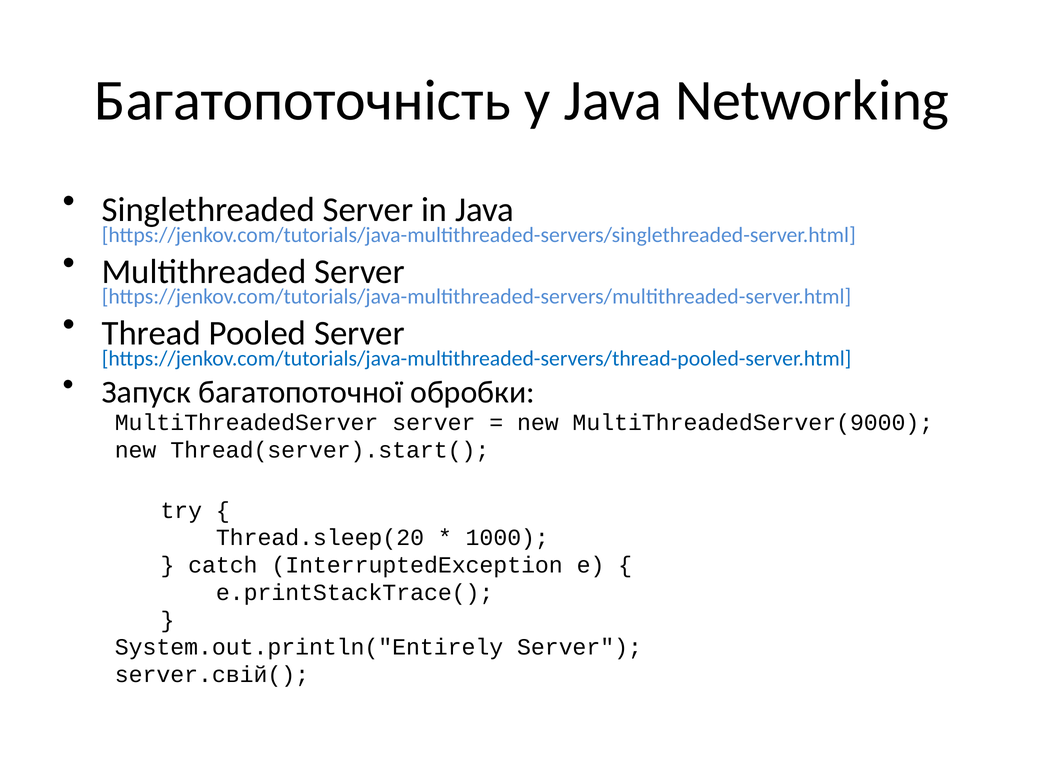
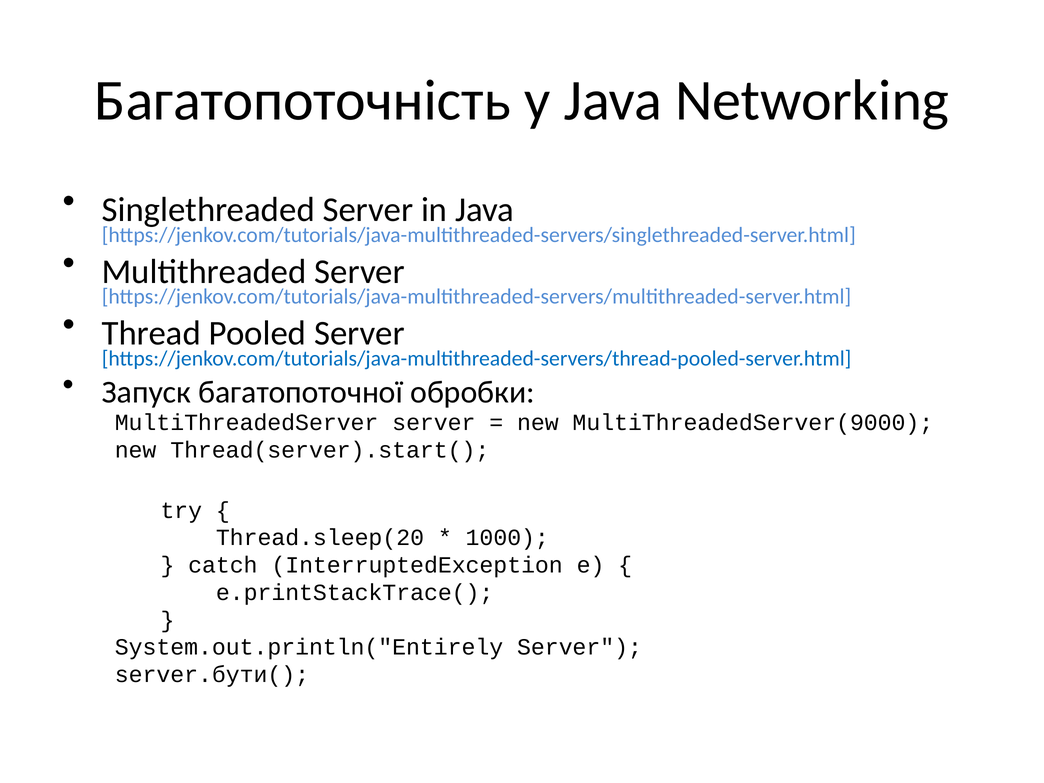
server.свій(: server.свій( -> server.бути(
